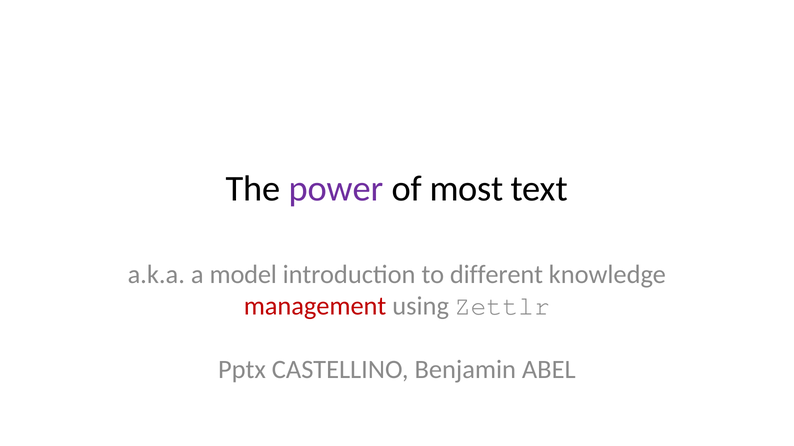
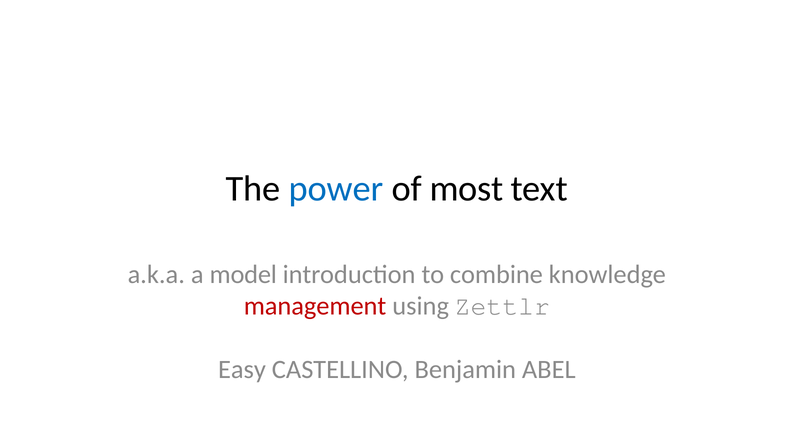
power colour: purple -> blue
different: different -> combine
Pptx: Pptx -> Easy
